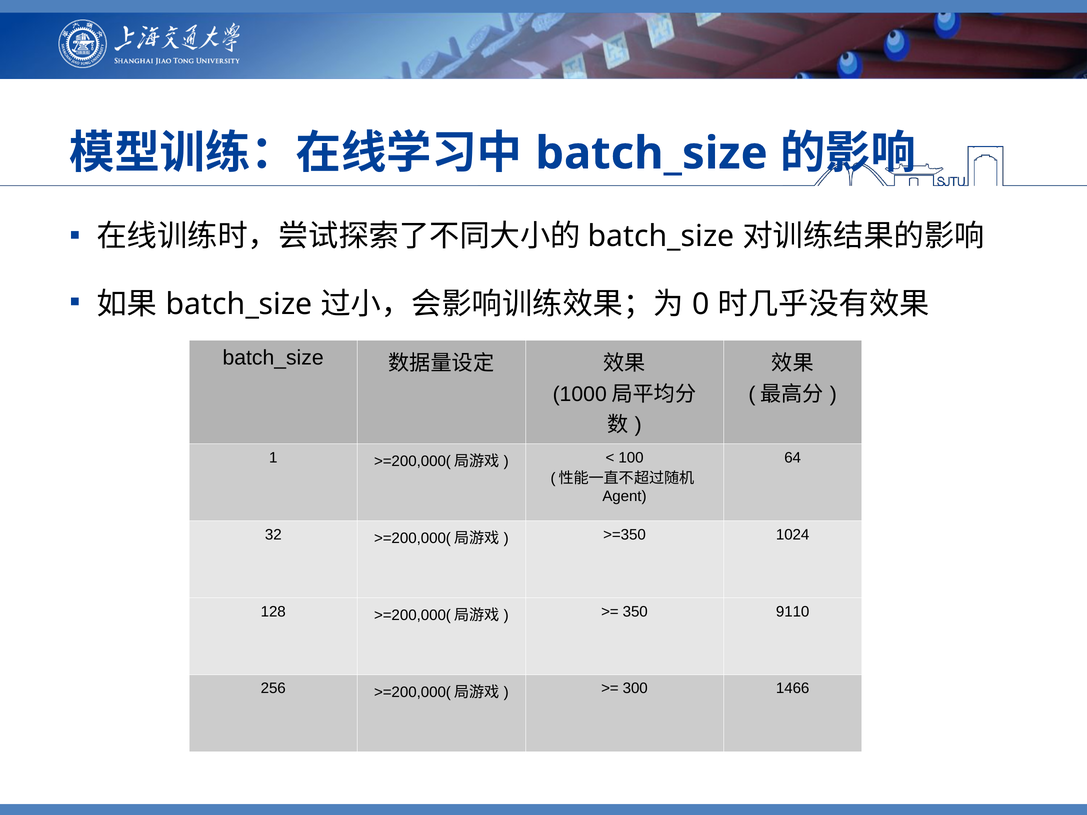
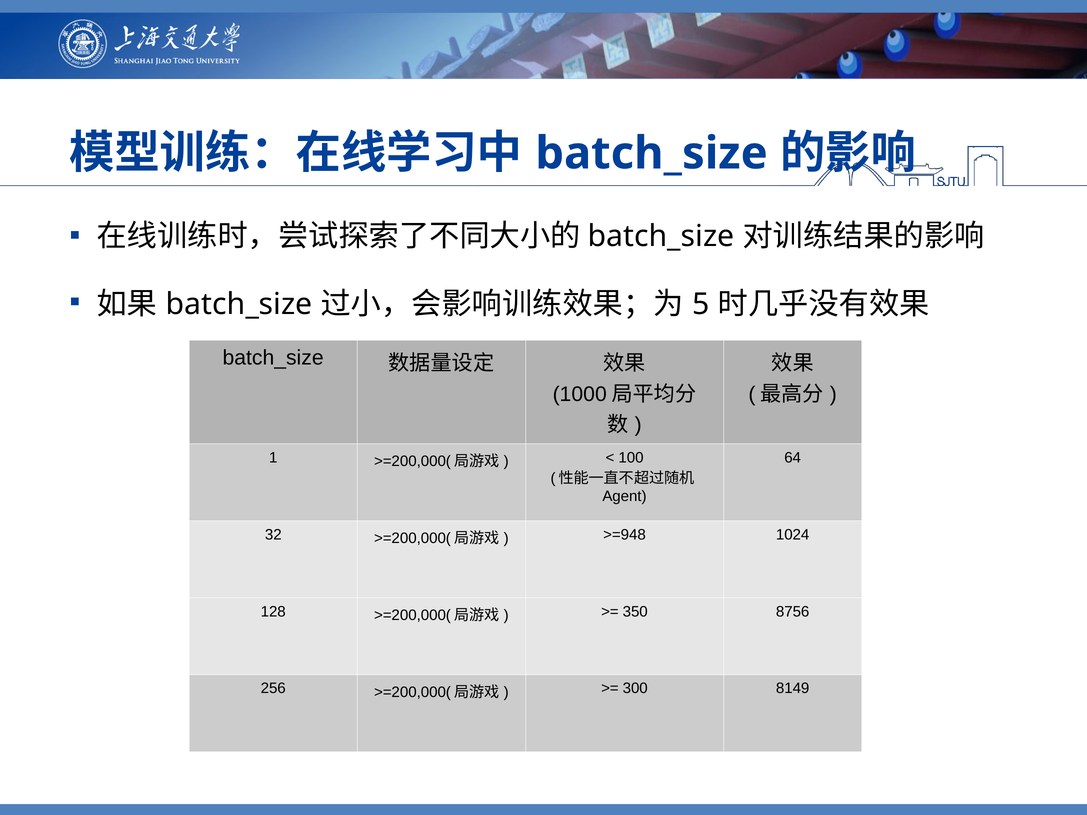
0: 0 -> 5
>=350: >=350 -> >=948
9110: 9110 -> 8756
1466: 1466 -> 8149
